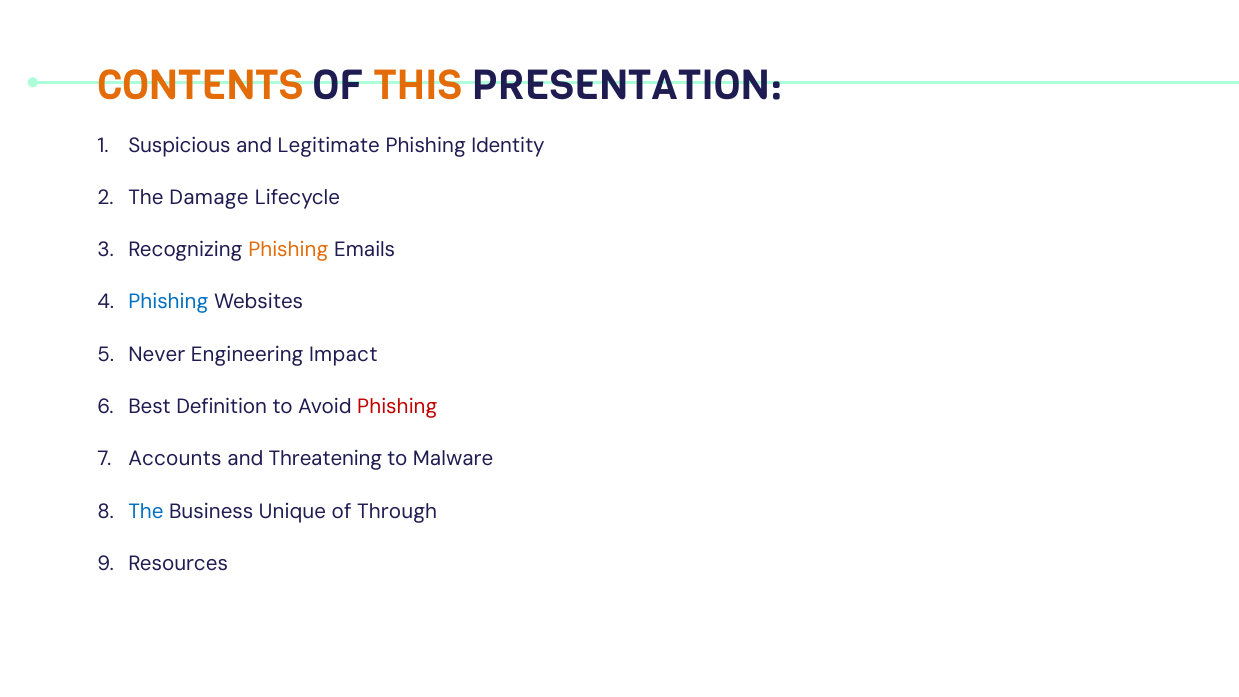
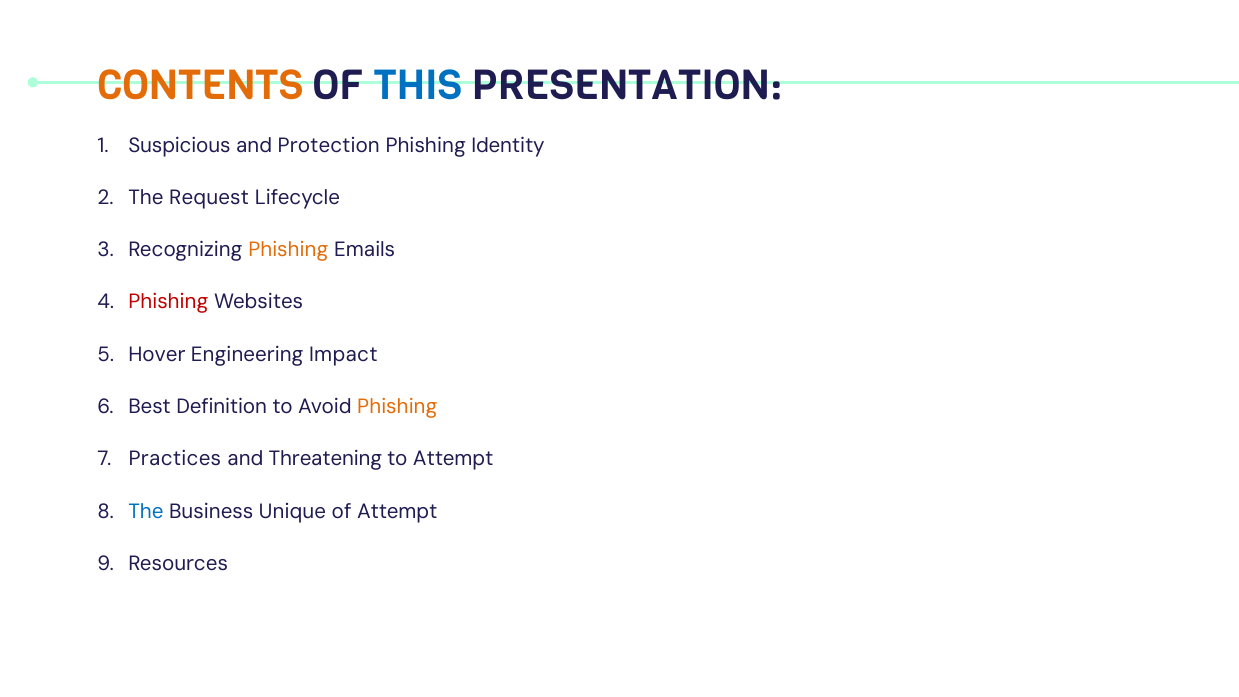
THIS colour: orange -> blue
Legitimate: Legitimate -> Protection
Damage: Damage -> Request
Phishing at (168, 302) colour: blue -> red
Never: Never -> Hover
Phishing at (397, 407) colour: red -> orange
Accounts: Accounts -> Practices
to Malware: Malware -> Attempt
of Through: Through -> Attempt
